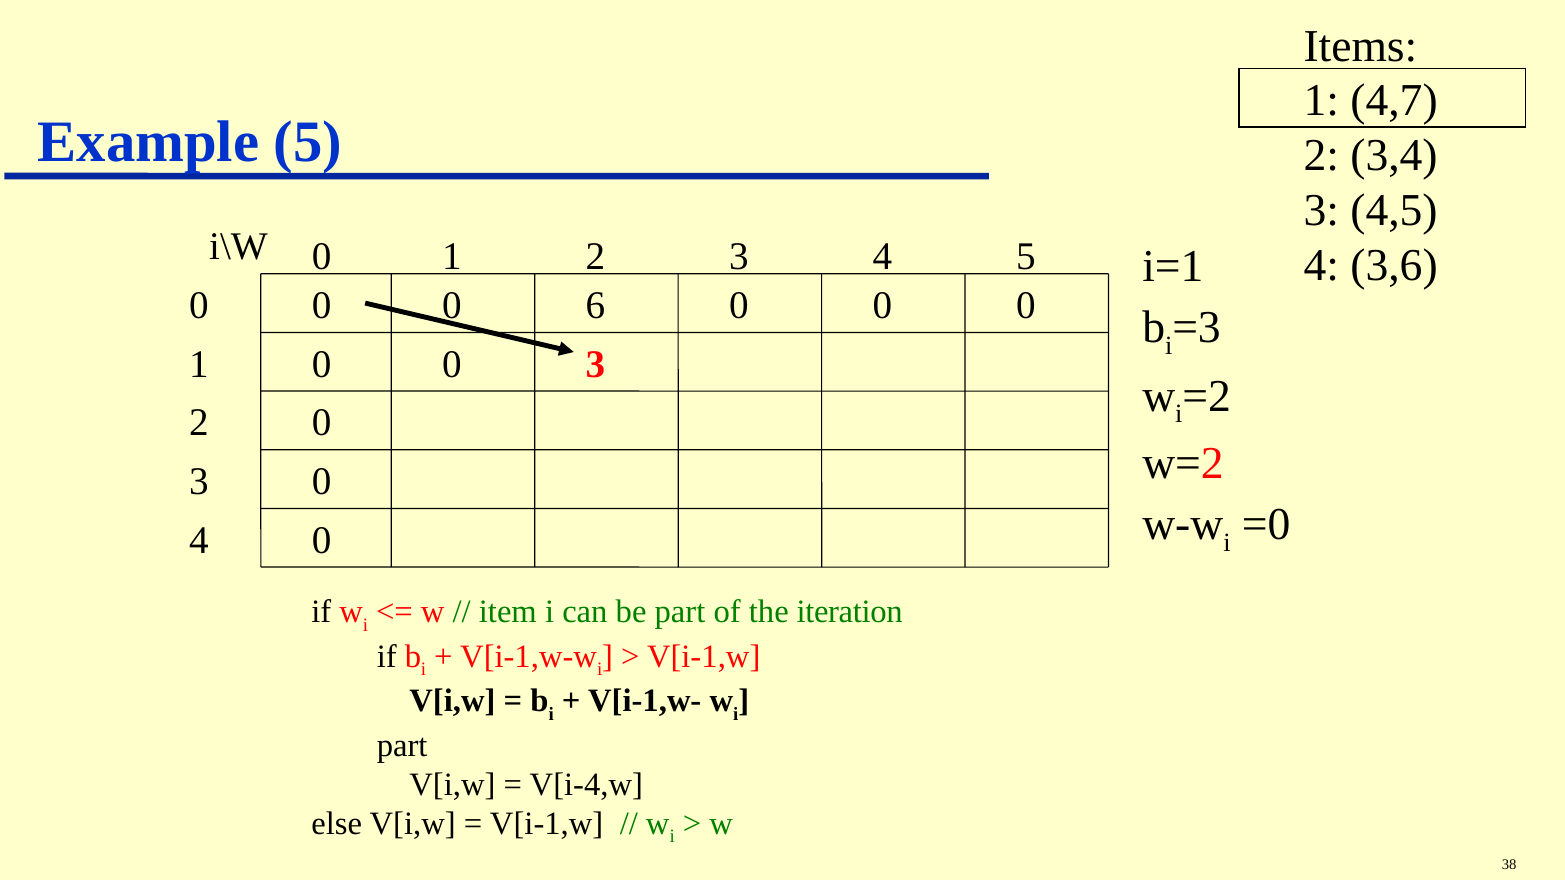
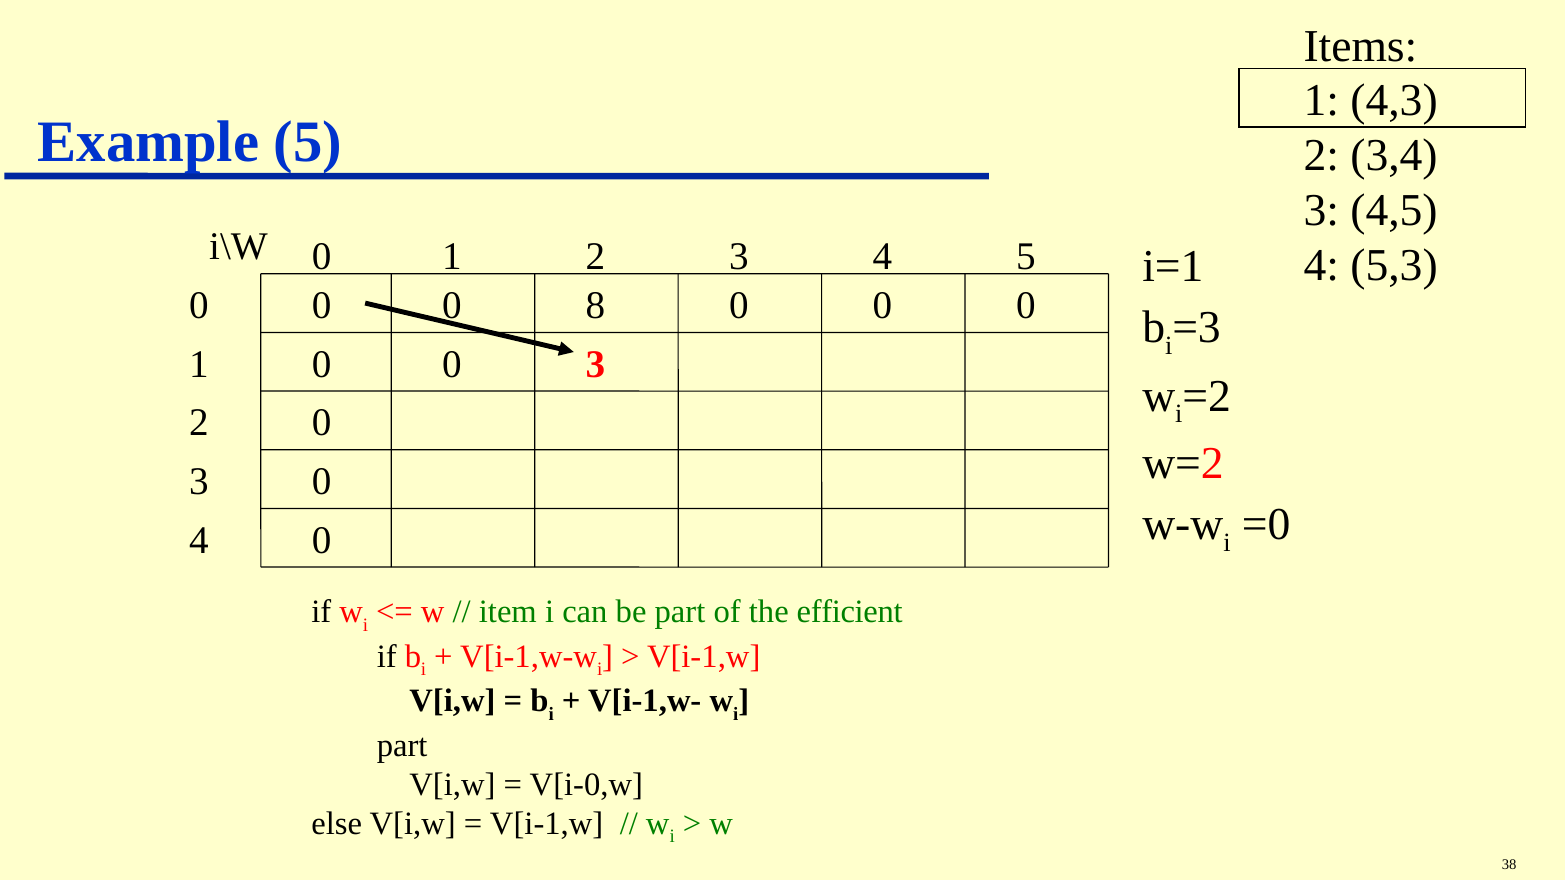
4,7: 4,7 -> 4,3
3,6: 3,6 -> 5,3
6: 6 -> 8
iteration: iteration -> efficient
V[i-4,w: V[i-4,w -> V[i-0,w
